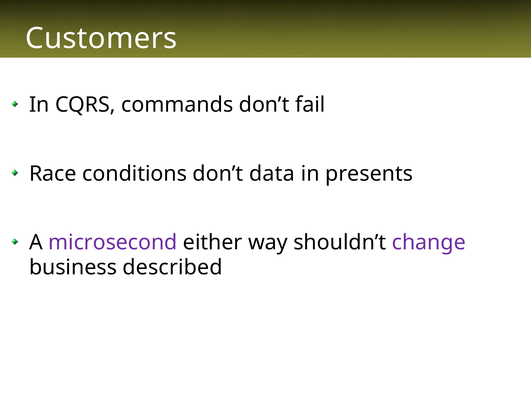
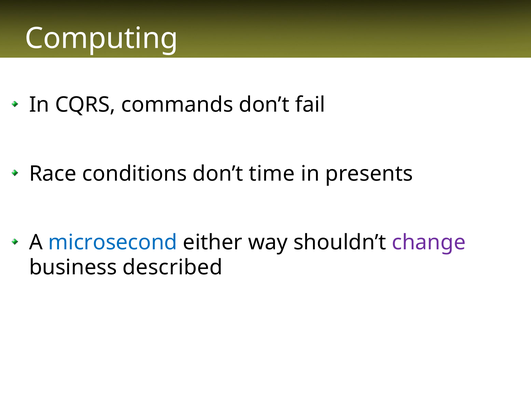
Customers: Customers -> Computing
data: data -> time
microsecond colour: purple -> blue
